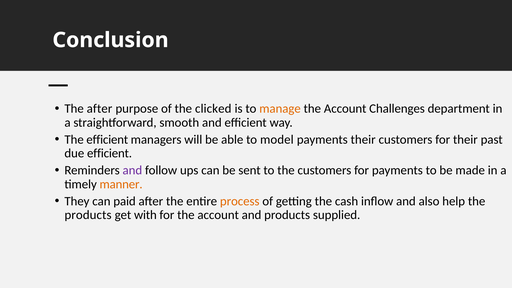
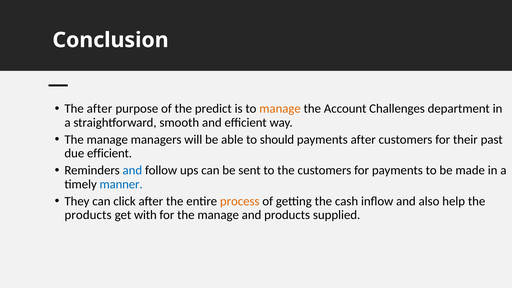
clicked: clicked -> predict
efficient at (107, 139): efficient -> manage
model: model -> should
payments their: their -> after
and at (132, 170) colour: purple -> blue
manner colour: orange -> blue
paid: paid -> click
for the account: account -> manage
